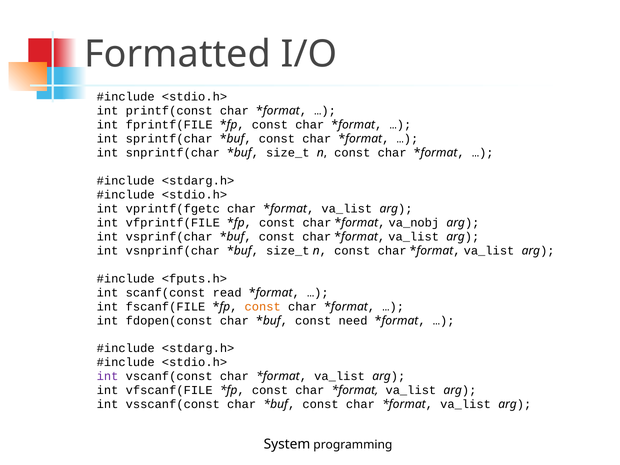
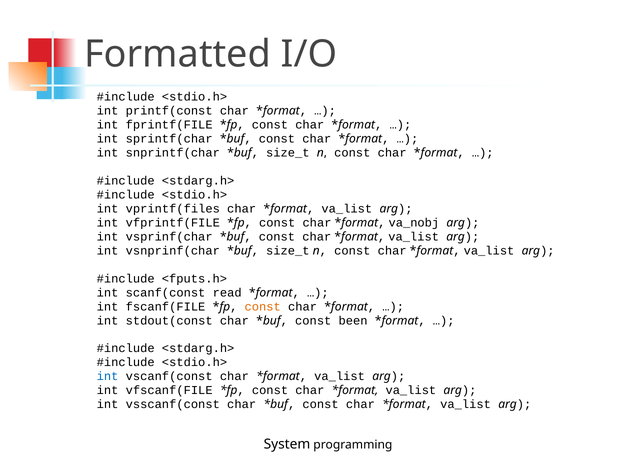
vprintf(fgetc: vprintf(fgetc -> vprintf(files
fdopen(const: fdopen(const -> stdout(const
need: need -> been
int at (108, 376) colour: purple -> blue
